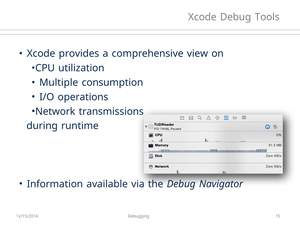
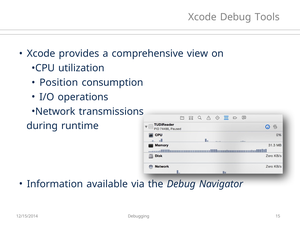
Multiple: Multiple -> Position
